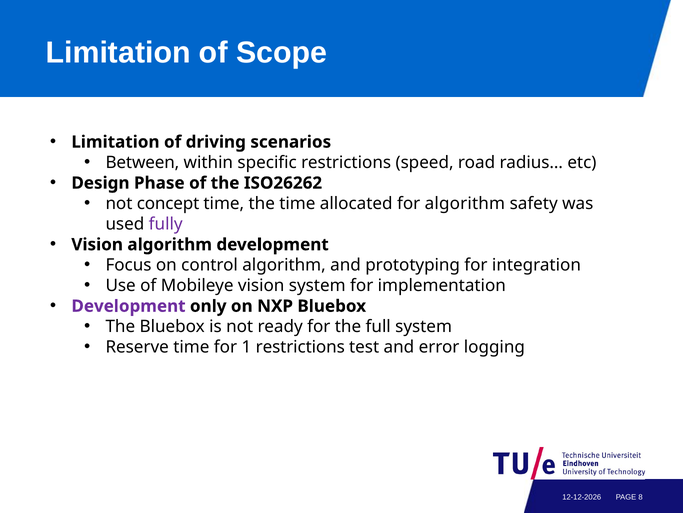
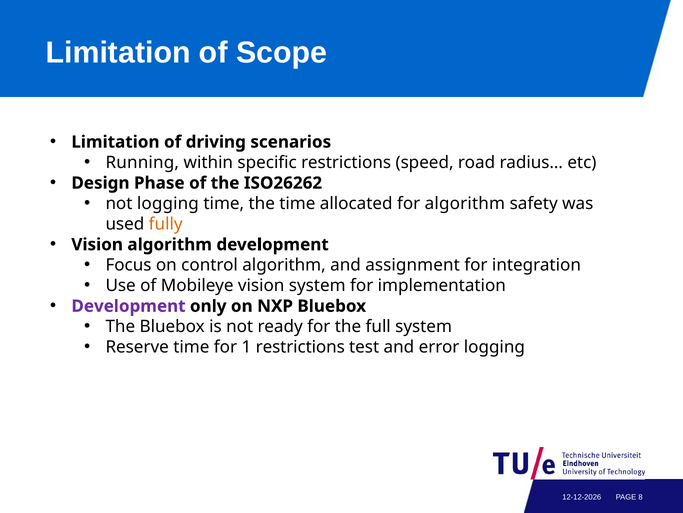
Between: Between -> Running
not concept: concept -> logging
fully colour: purple -> orange
prototyping: prototyping -> assignment
